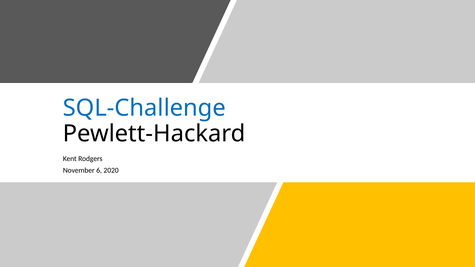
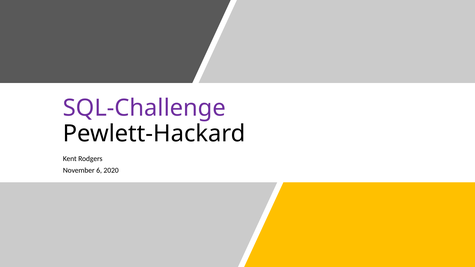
SQL-Challenge colour: blue -> purple
